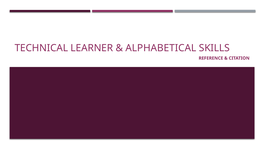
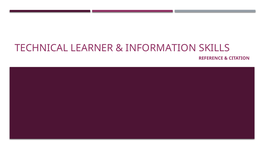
ALPHABETICAL: ALPHABETICAL -> INFORMATION
